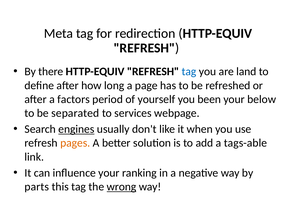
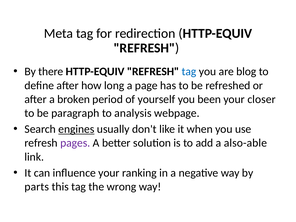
land: land -> blog
factors: factors -> broken
below: below -> closer
separated: separated -> paragraph
services: services -> analysis
pages colour: orange -> purple
tags-able: tags-able -> also-able
wrong underline: present -> none
